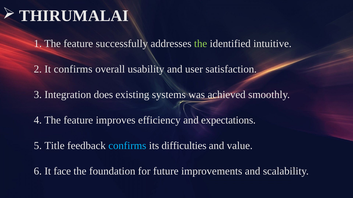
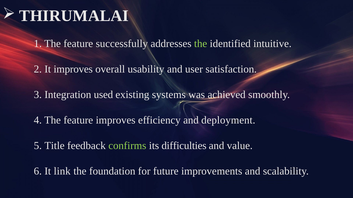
It confirms: confirms -> improves
does: does -> used
expectations: expectations -> deployment
confirms at (127, 146) colour: light blue -> light green
face: face -> link
